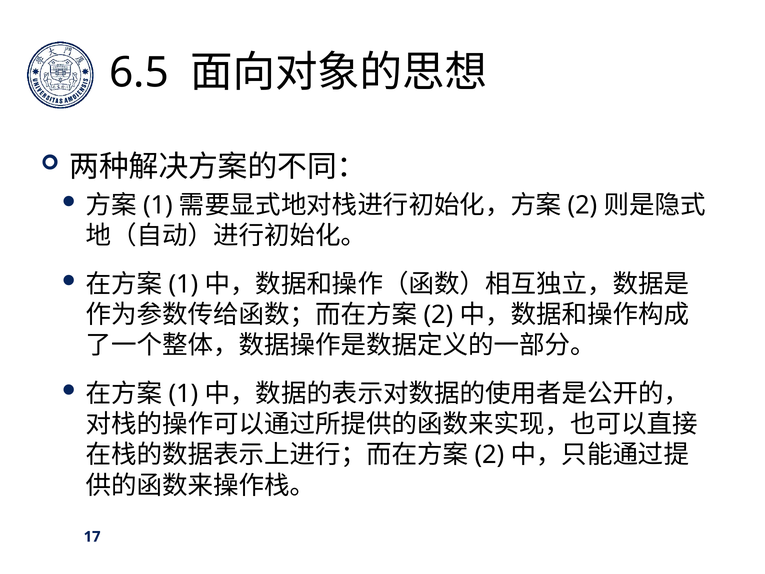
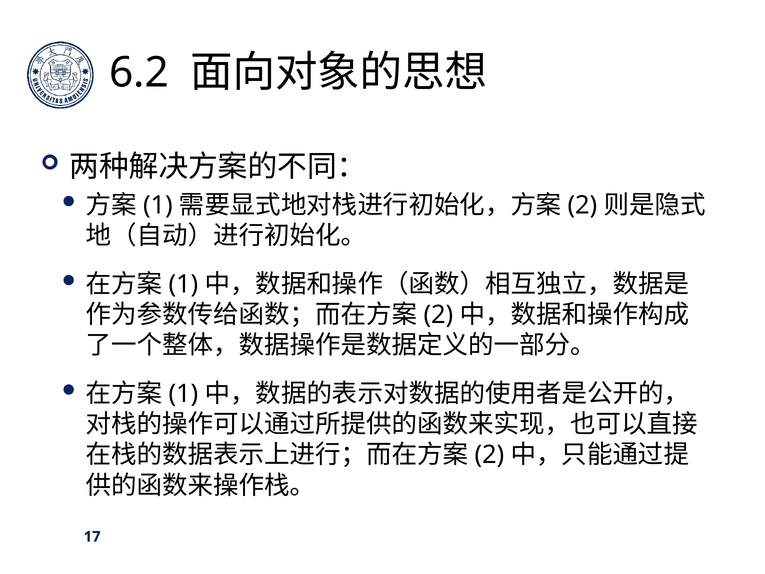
6.5: 6.5 -> 6.2
